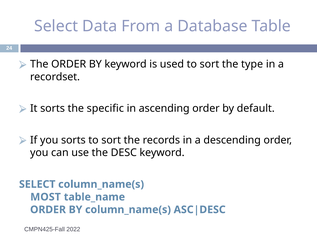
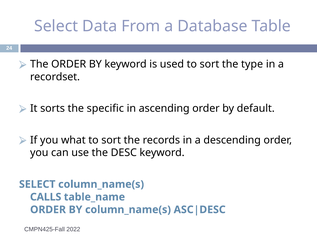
you sorts: sorts -> what
MOST: MOST -> CALLS
